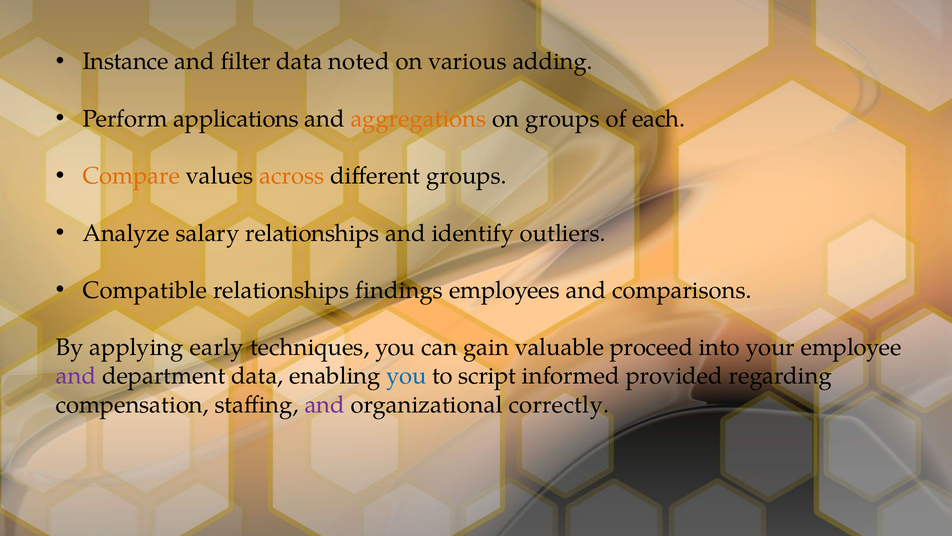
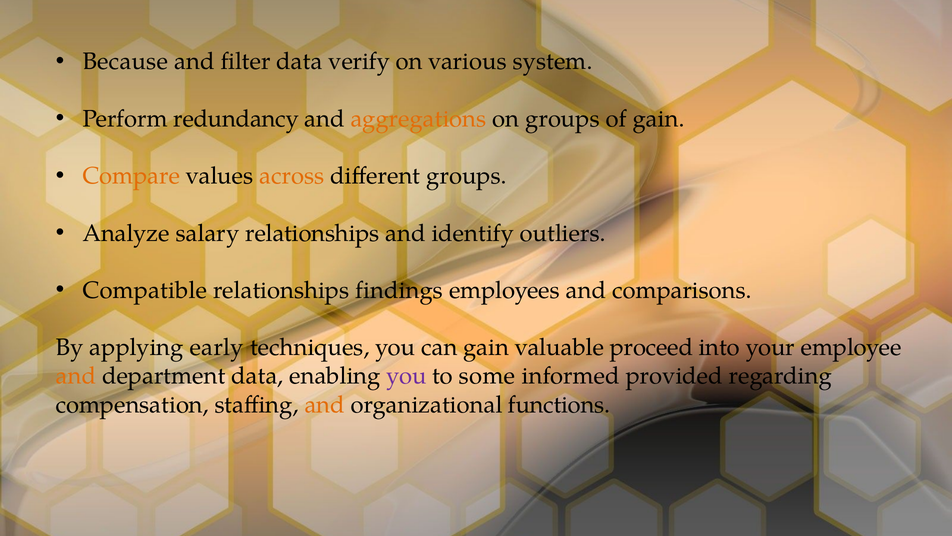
Instance: Instance -> Because
noted: noted -> verify
adding: adding -> system
applications: applications -> redundancy
of each: each -> gain
and at (76, 376) colour: purple -> orange
you at (406, 376) colour: blue -> purple
script: script -> some
and at (325, 404) colour: purple -> orange
correctly: correctly -> functions
